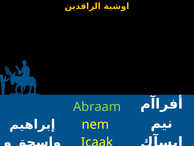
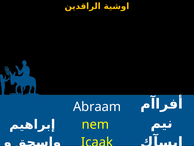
Abraam colour: light green -> white
